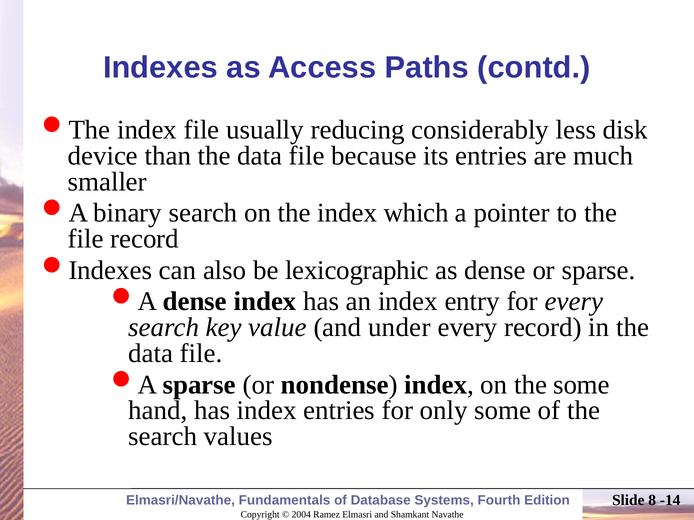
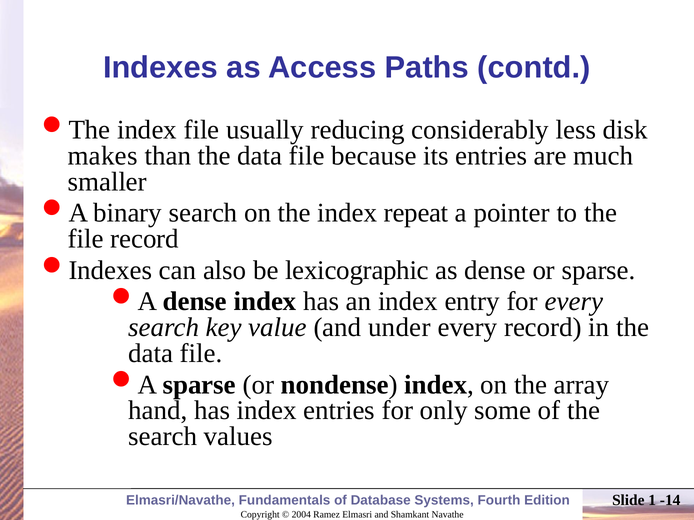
device: device -> makes
which: which -> repeat
the some: some -> array
8: 8 -> 1
